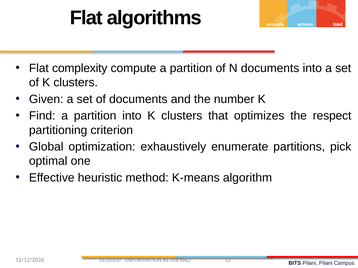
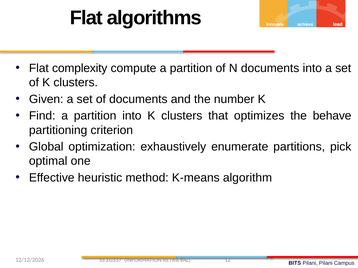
respect: respect -> behave
